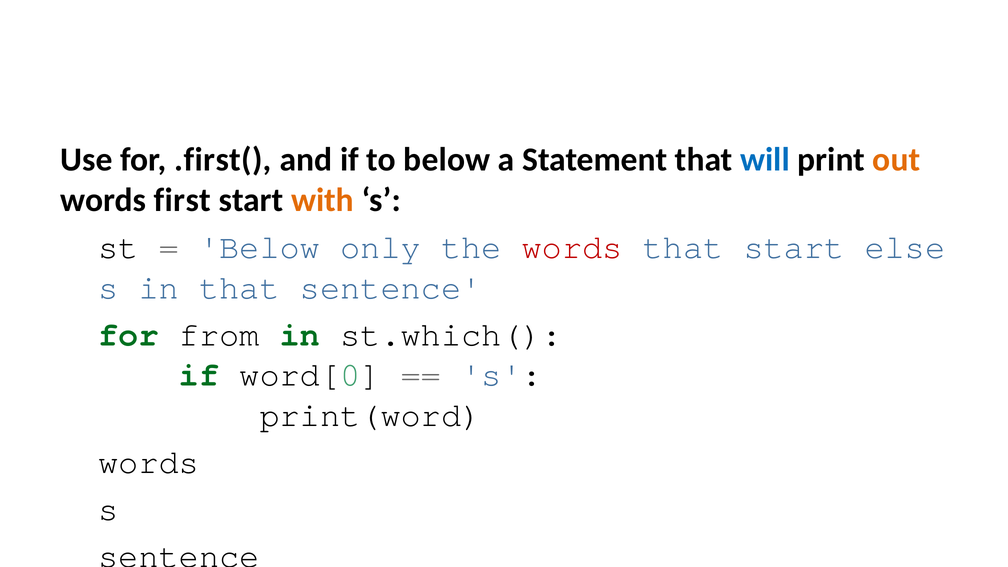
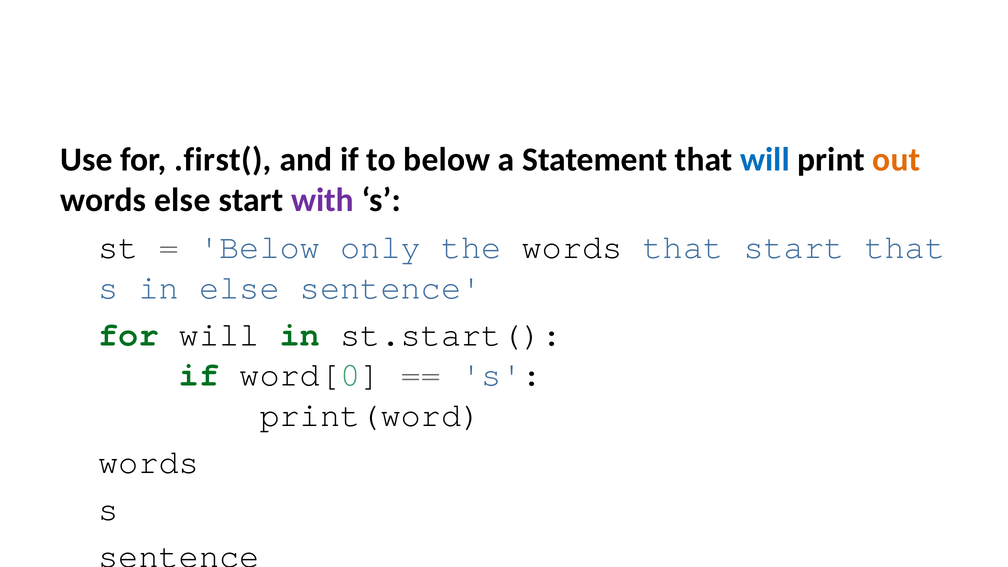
words first: first -> else
with colour: orange -> purple
words at (572, 247) colour: red -> black
start else: else -> that
in that: that -> else
for from: from -> will
st.which(: st.which( -> st.start(
